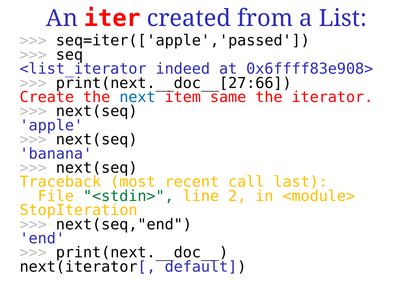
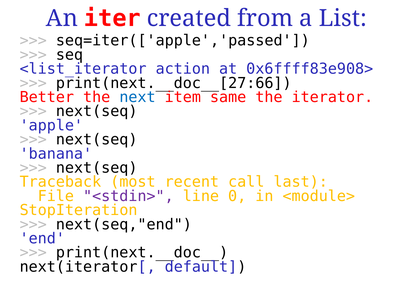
indeed: indeed -> action
Create: Create -> Better
<stdin> colour: green -> purple
2: 2 -> 0
